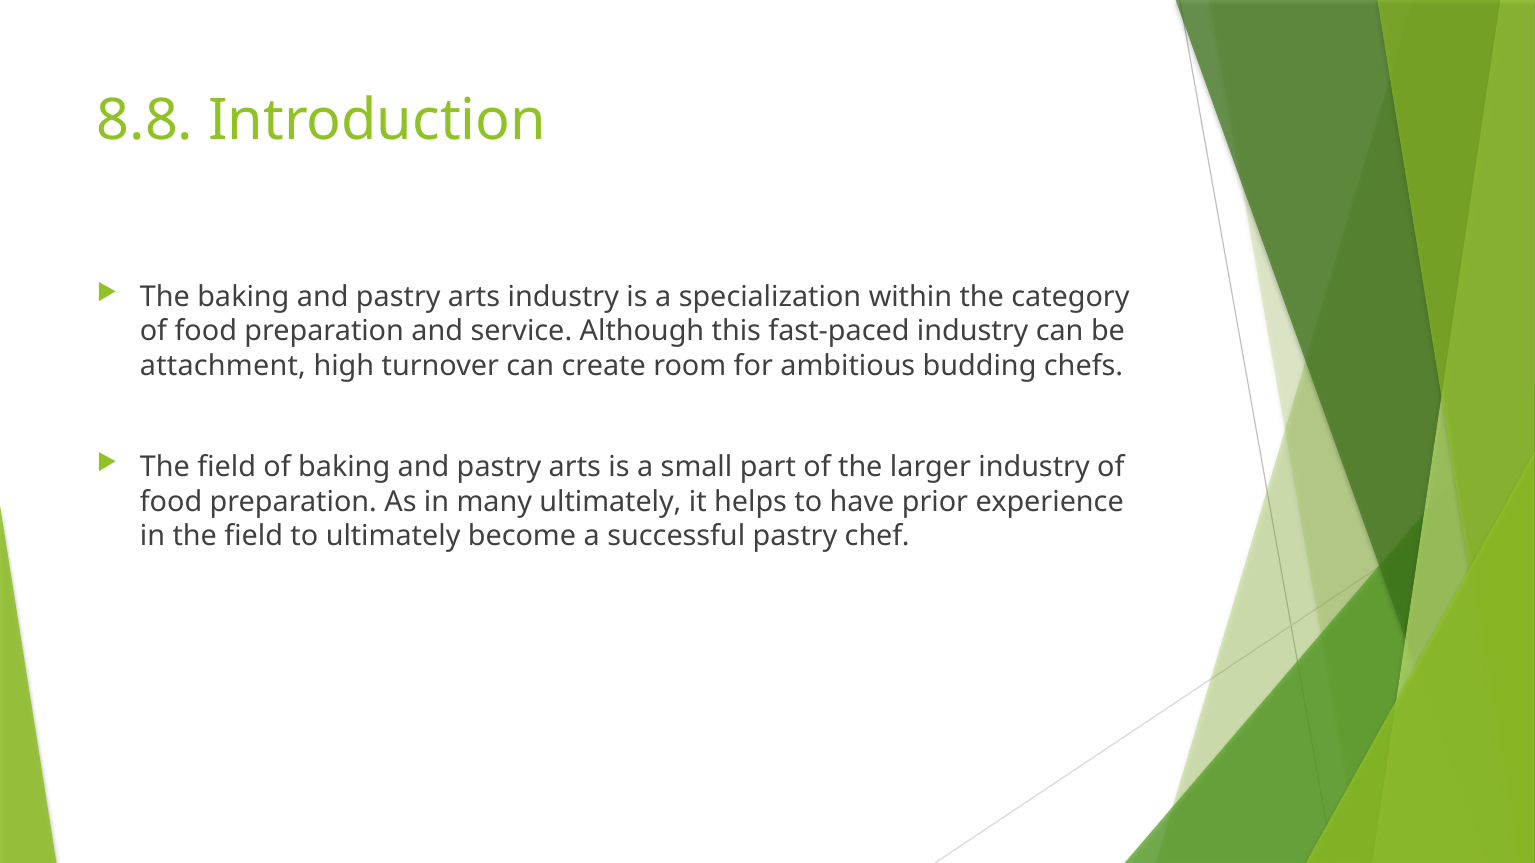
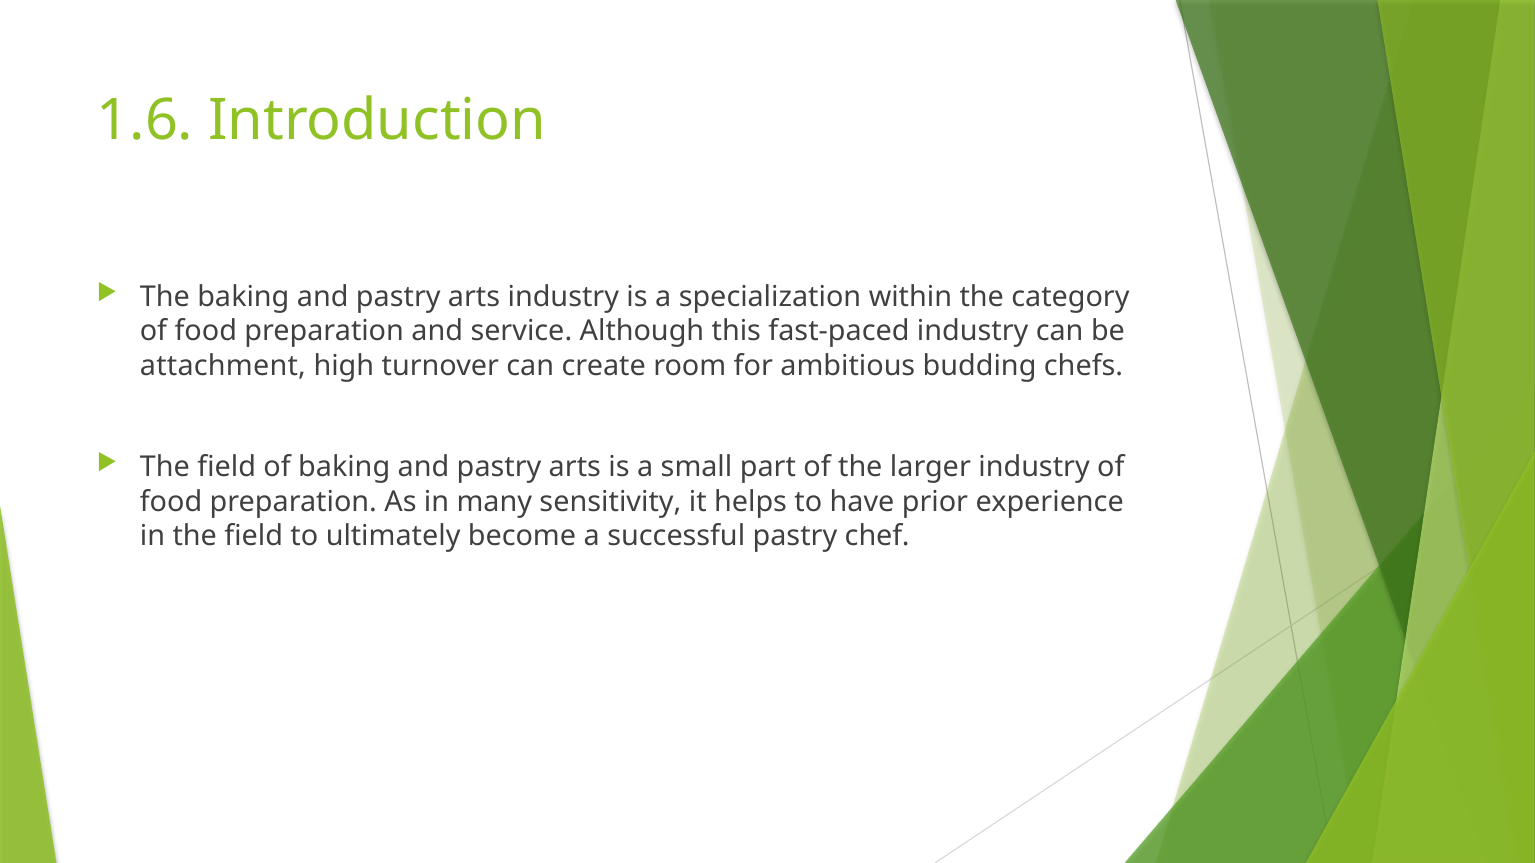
8.8: 8.8 -> 1.6
many ultimately: ultimately -> sensitivity
